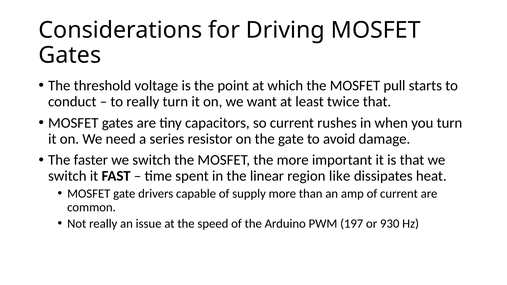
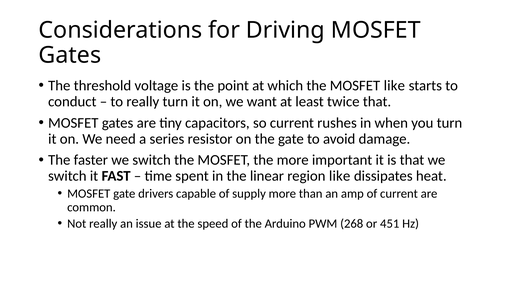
MOSFET pull: pull -> like
197: 197 -> 268
930: 930 -> 451
